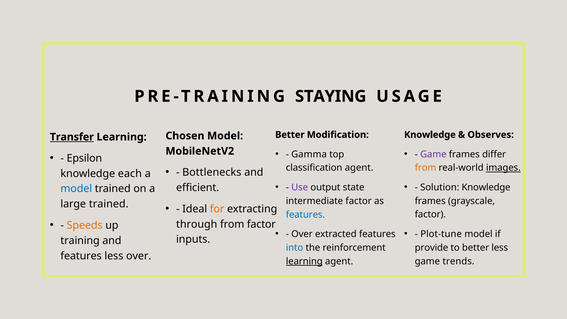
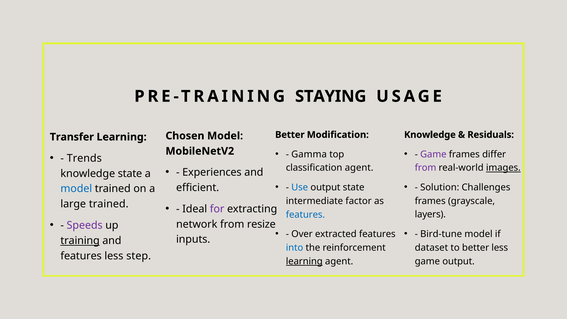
Observes: Observes -> Residuals
Transfer underline: present -> none
Epsilon: Epsilon -> Trends
from at (426, 168) colour: orange -> purple
Bottlenecks: Bottlenecks -> Experiences
knowledge each: each -> state
Solution Knowledge: Knowledge -> Challenges
Use colour: purple -> blue
for colour: orange -> purple
factor at (430, 214): factor -> layers
Speeds colour: orange -> purple
through: through -> network
from factor: factor -> resize
Plot-tune: Plot-tune -> Bird-tune
training underline: none -> present
provide: provide -> dataset
less over: over -> step
game trends: trends -> output
